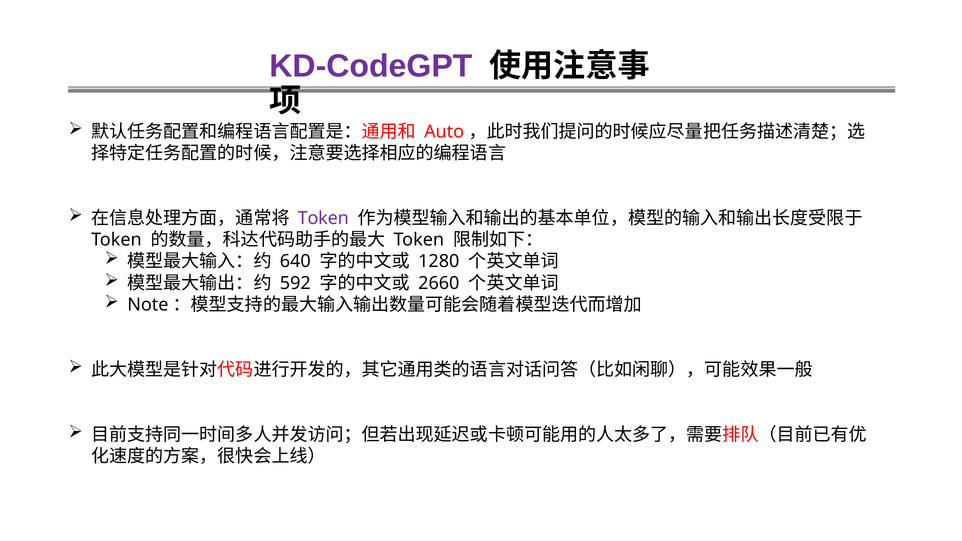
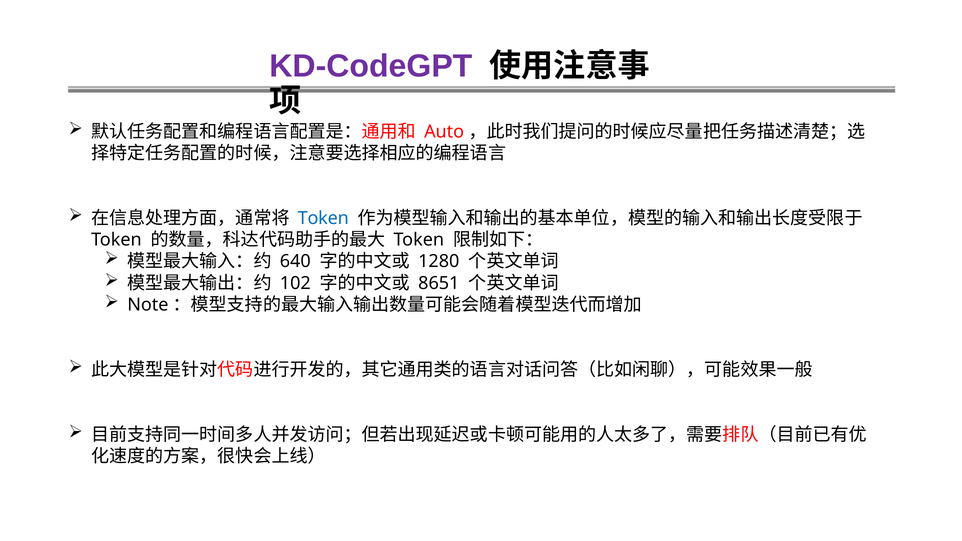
Token at (323, 218) colour: purple -> blue
592: 592 -> 102
2660: 2660 -> 8651
